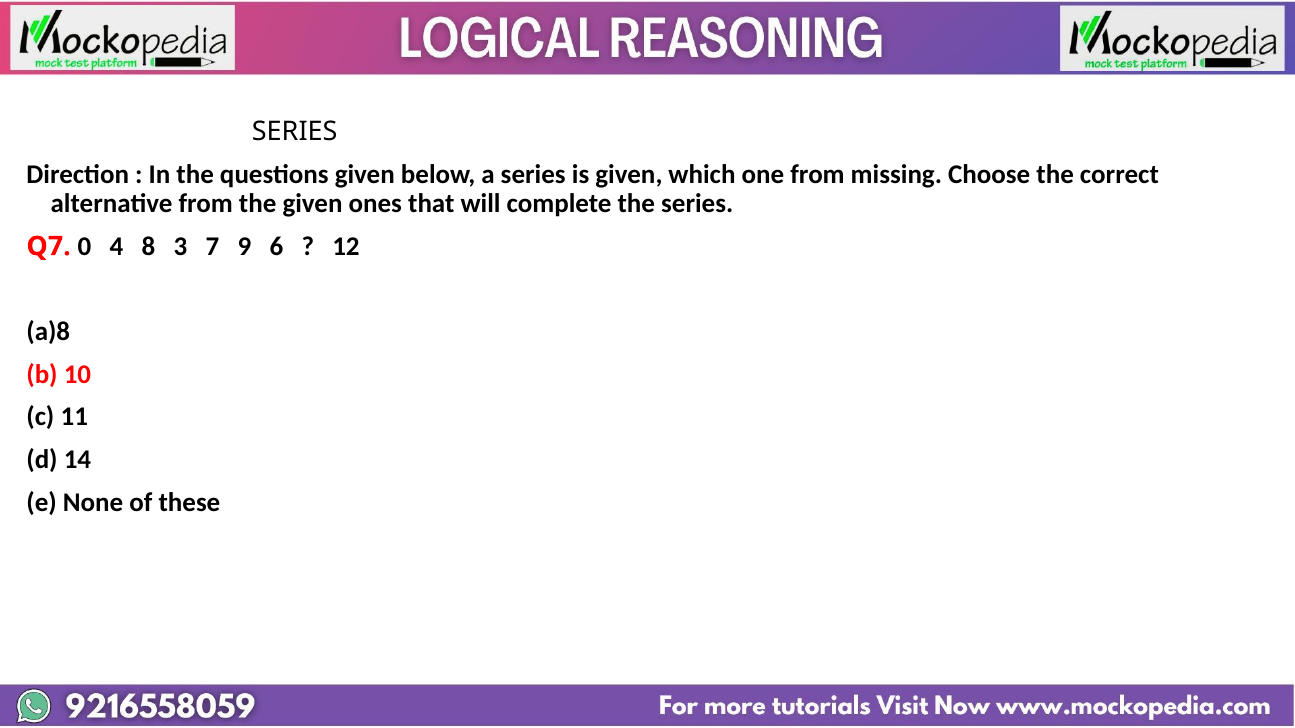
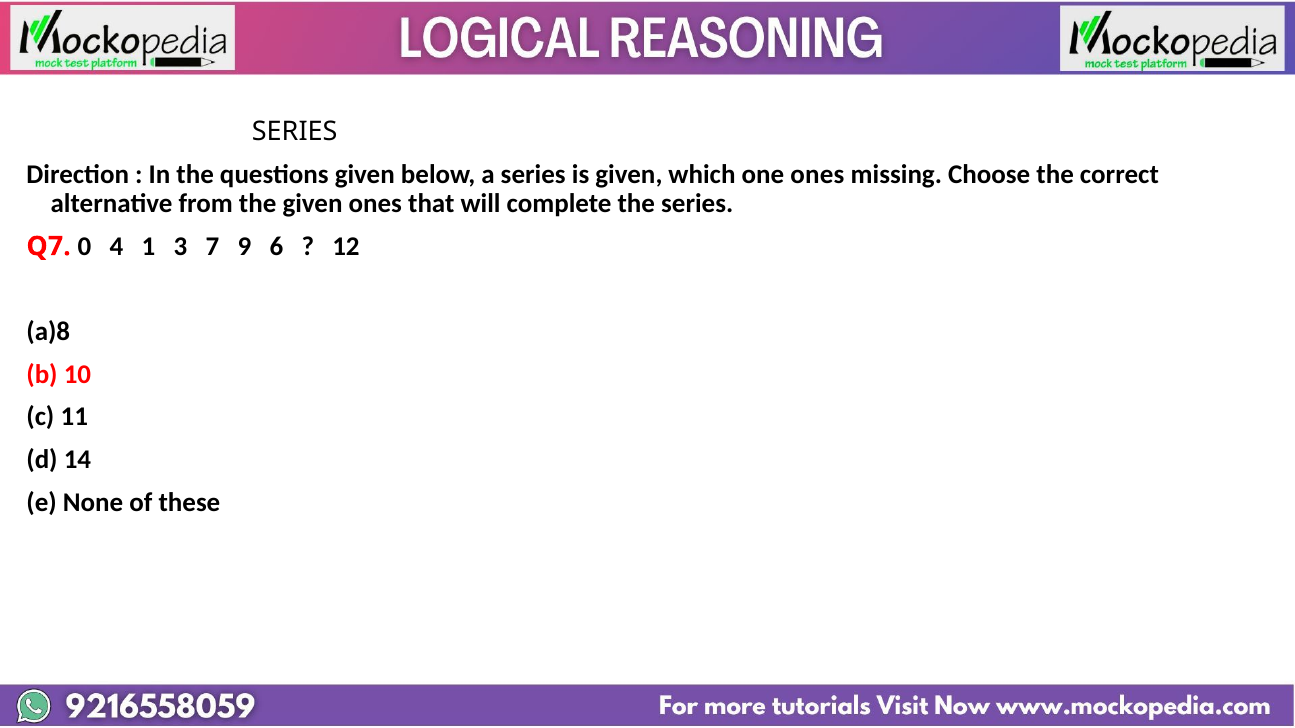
one from: from -> ones
8: 8 -> 1
